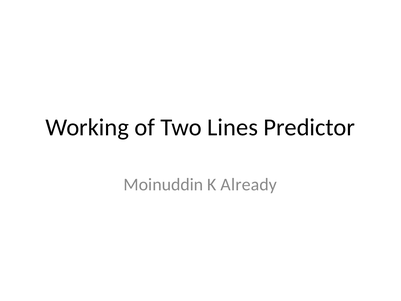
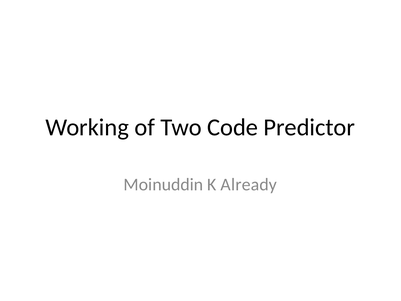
Lines: Lines -> Code
